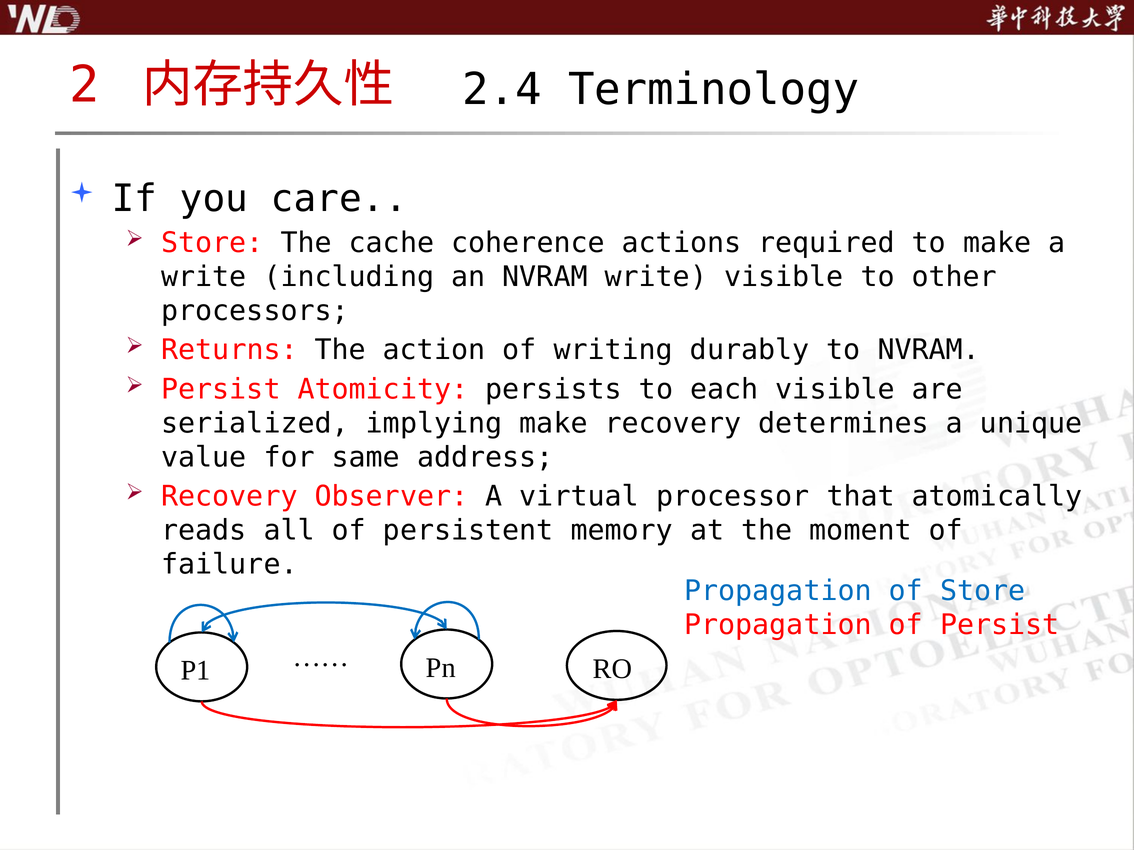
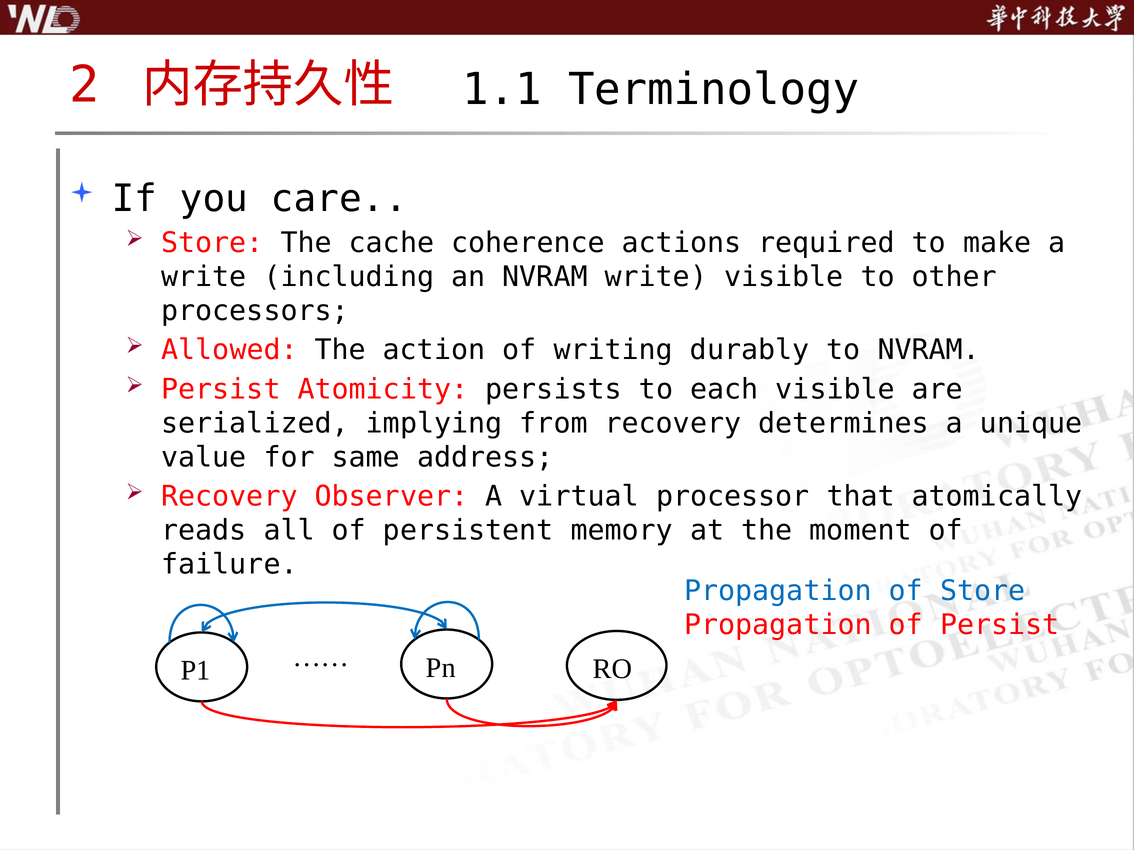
2.4: 2.4 -> 1.1
Returns: Returns -> Allowed
implying make: make -> from
